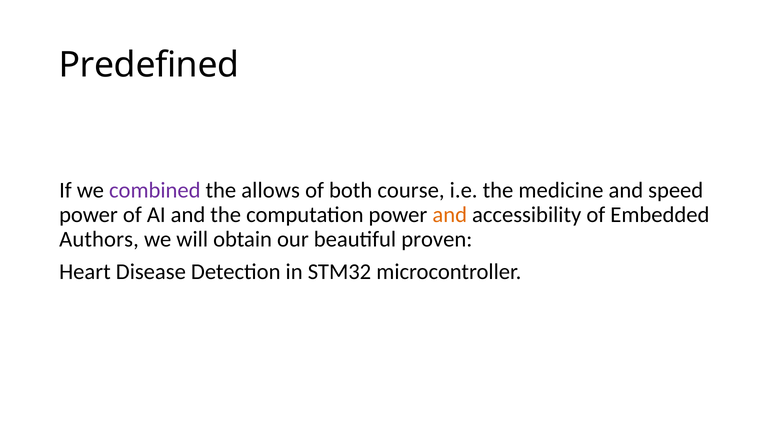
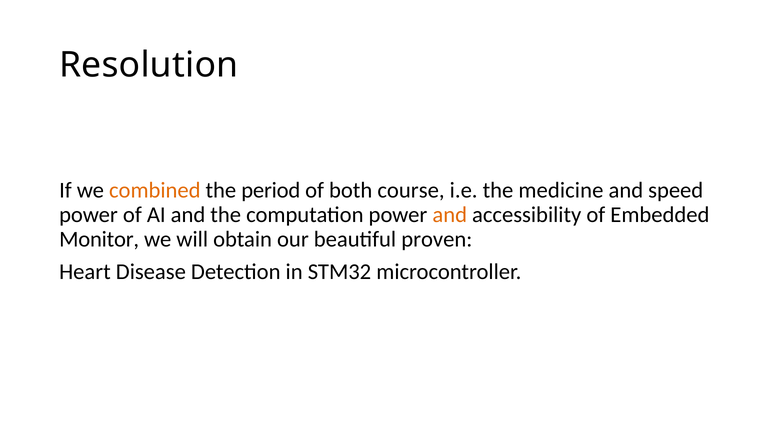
Predefined: Predefined -> Resolution
combined colour: purple -> orange
allows: allows -> period
Authors: Authors -> Monitor
